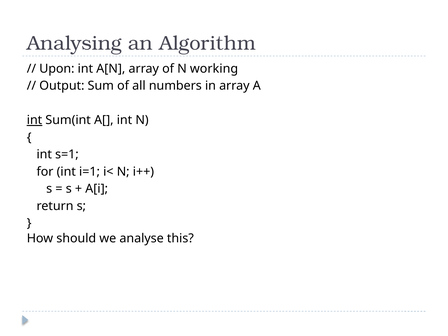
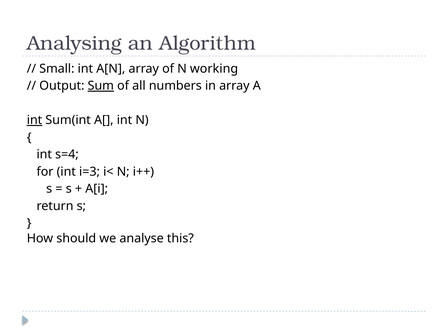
Upon: Upon -> Small
Sum underline: none -> present
s=1: s=1 -> s=4
i=1: i=1 -> i=3
